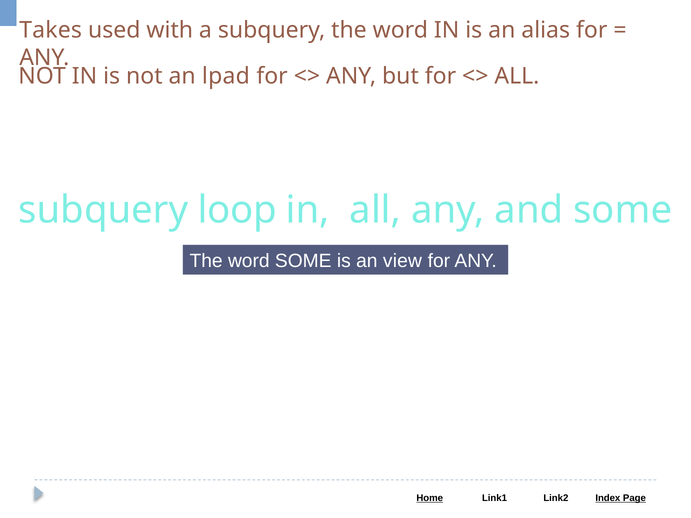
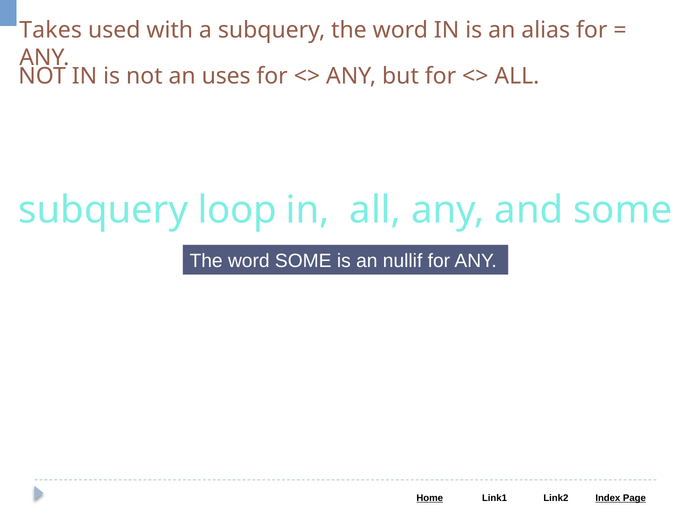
lpad: lpad -> uses
view: view -> nullif
